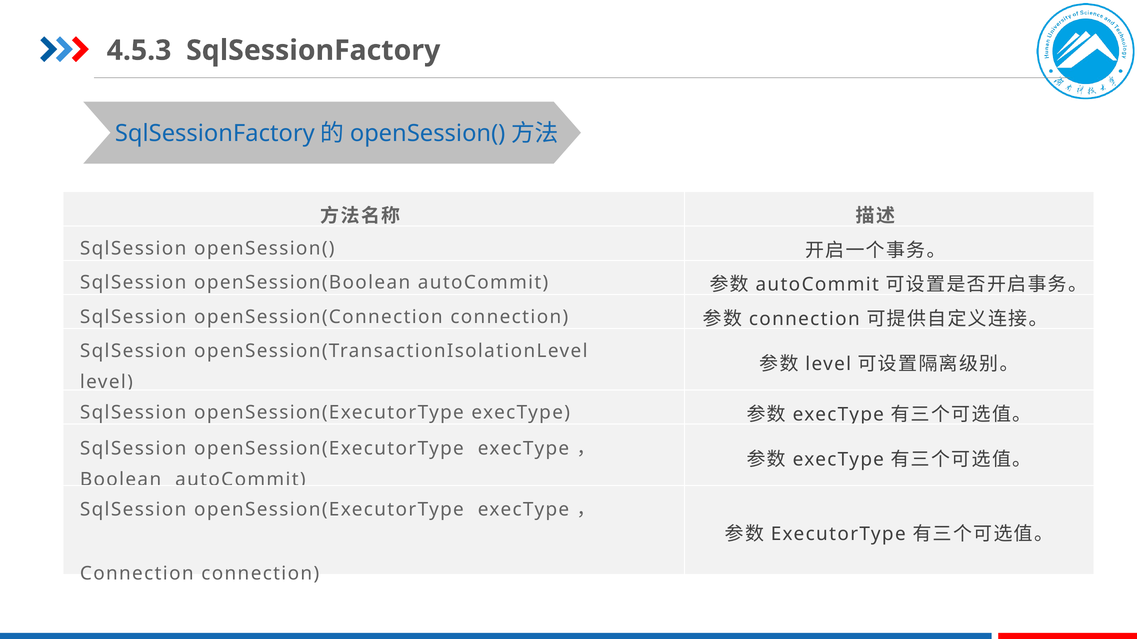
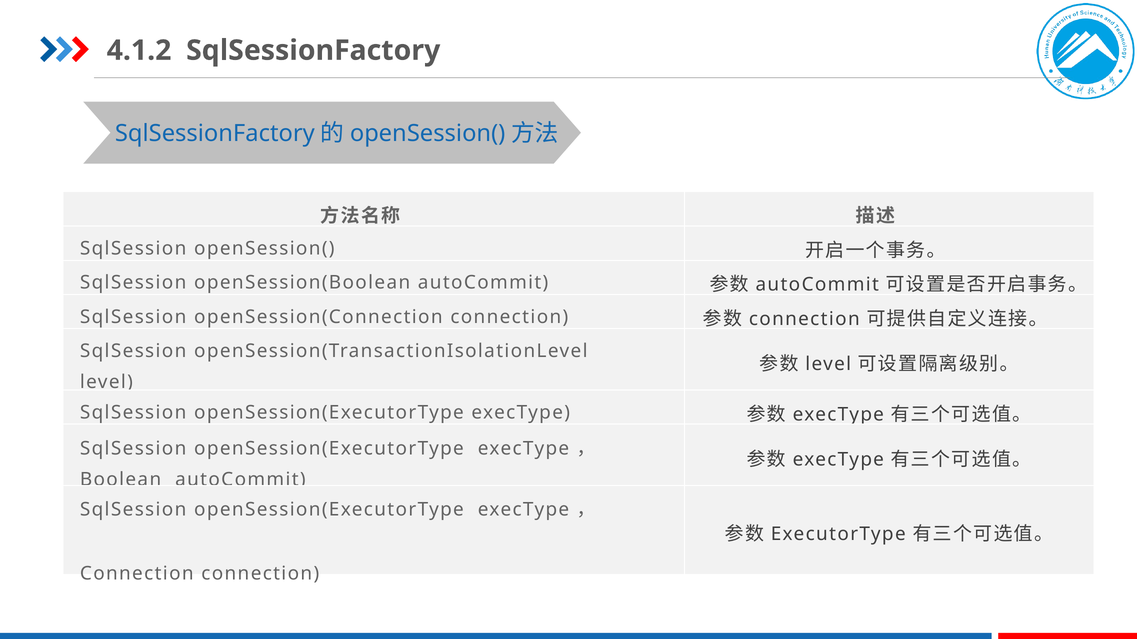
4.5.3: 4.5.3 -> 4.1.2
